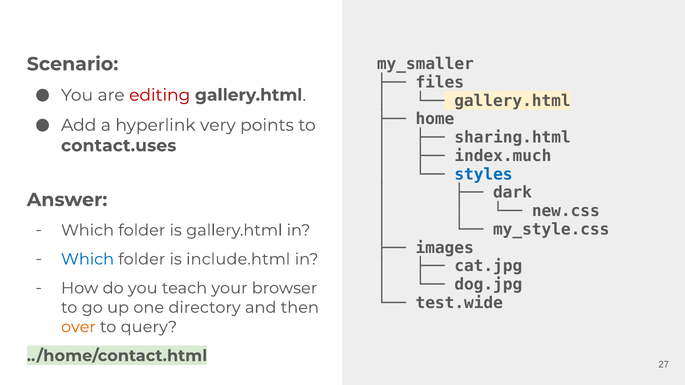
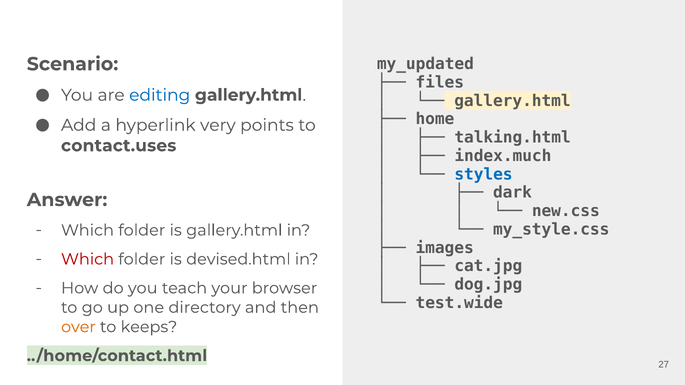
my_smaller: my_smaller -> my_updated
editing colour: red -> blue
sharing.html: sharing.html -> talking.html
Which at (88, 259) colour: blue -> red
include.html: include.html -> devised.html
query: query -> keeps
